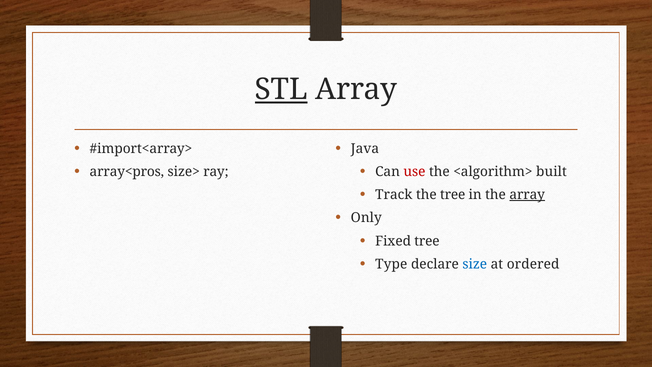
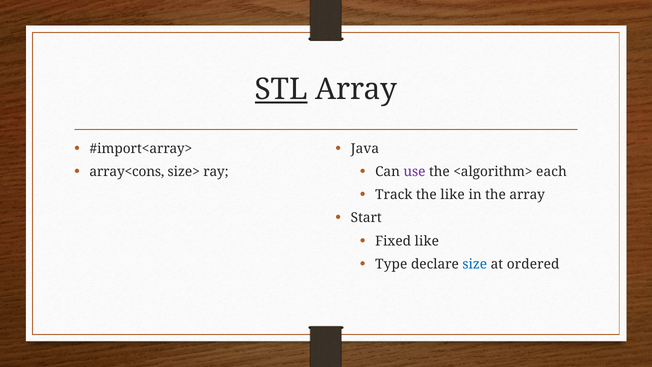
array<pros: array<pros -> array<cons
use colour: red -> purple
built: built -> each
the tree: tree -> like
array at (527, 195) underline: present -> none
Only: Only -> Start
Fixed tree: tree -> like
